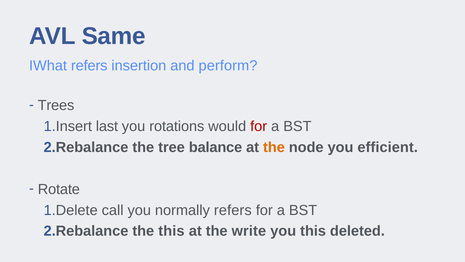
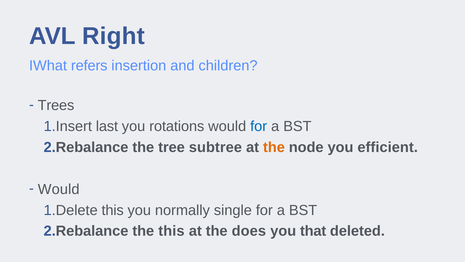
Same: Same -> Right
perform: perform -> children
for at (259, 126) colour: red -> blue
balance: balance -> subtree
Rotate at (59, 189): Rotate -> Would
call at (113, 210): call -> this
normally refers: refers -> single
write: write -> does
you this: this -> that
